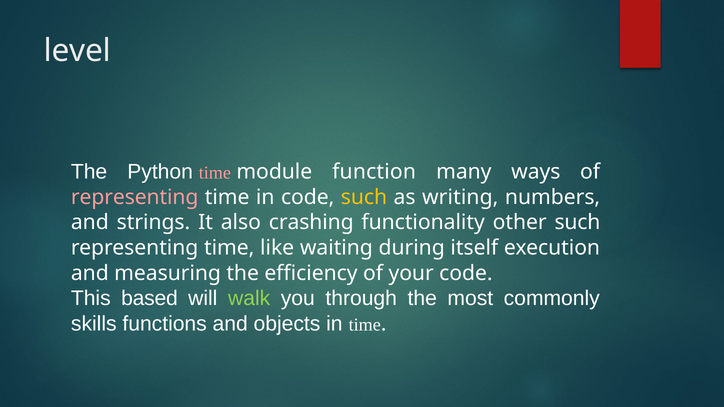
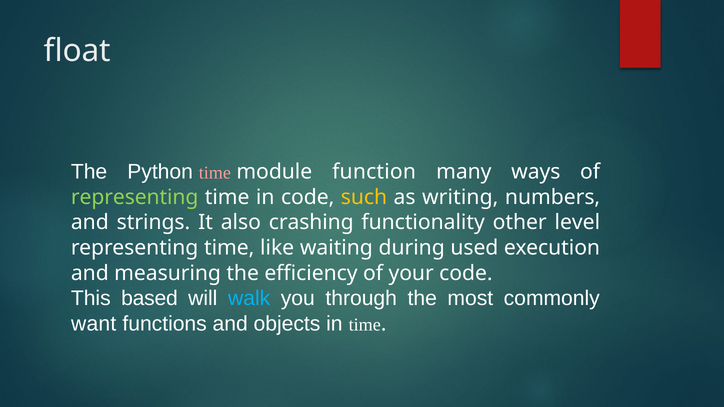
level: level -> float
representing at (135, 197) colour: pink -> light green
other such: such -> level
itself: itself -> used
walk colour: light green -> light blue
skills: skills -> want
